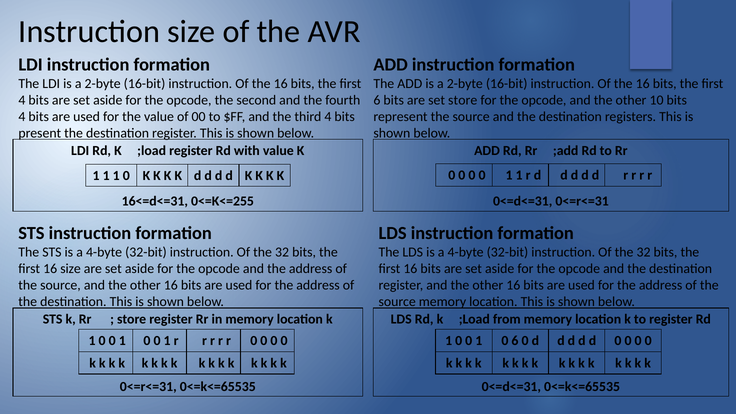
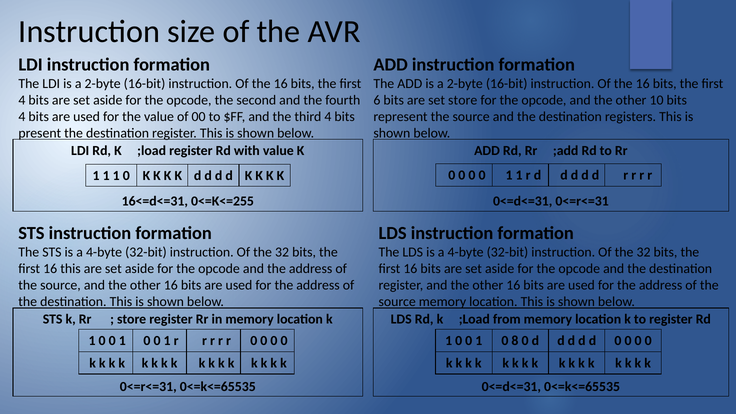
16 size: size -> this
0 6: 6 -> 8
